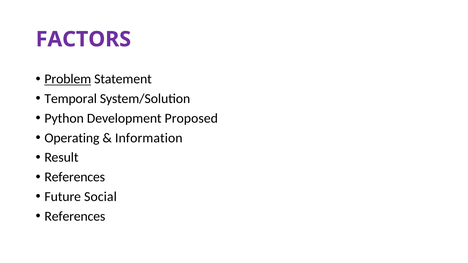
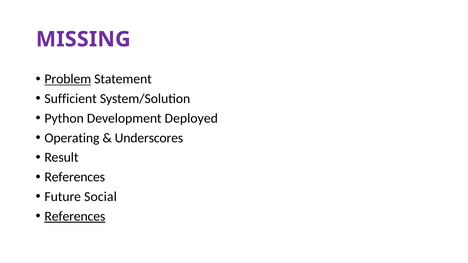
FACTORS: FACTORS -> MISSING
Temporal: Temporal -> Sufficient
Proposed: Proposed -> Deployed
Information: Information -> Underscores
References at (75, 216) underline: none -> present
